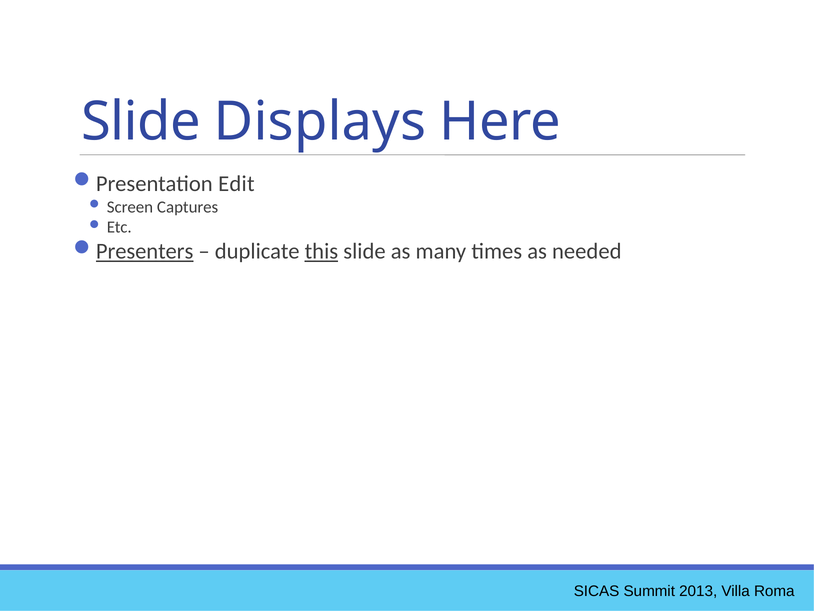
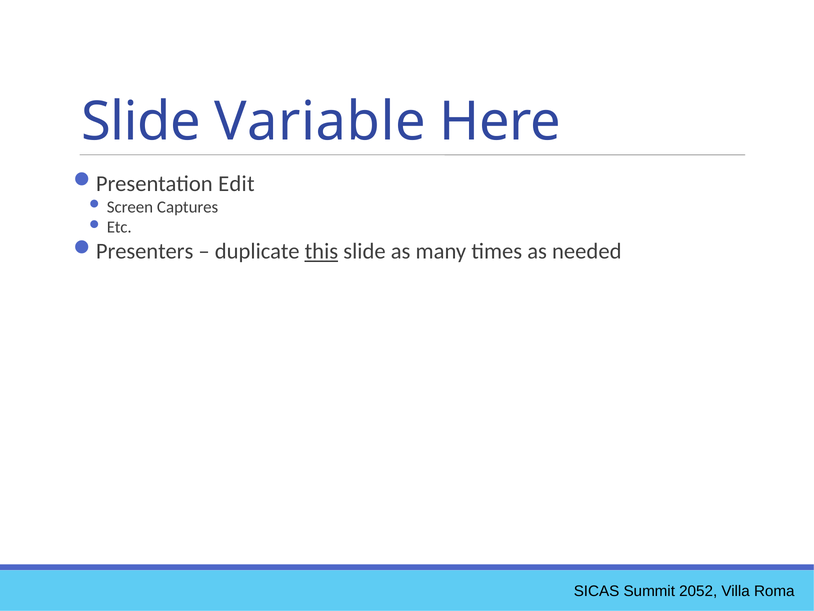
Displays: Displays -> Variable
Presenters underline: present -> none
2013: 2013 -> 2052
